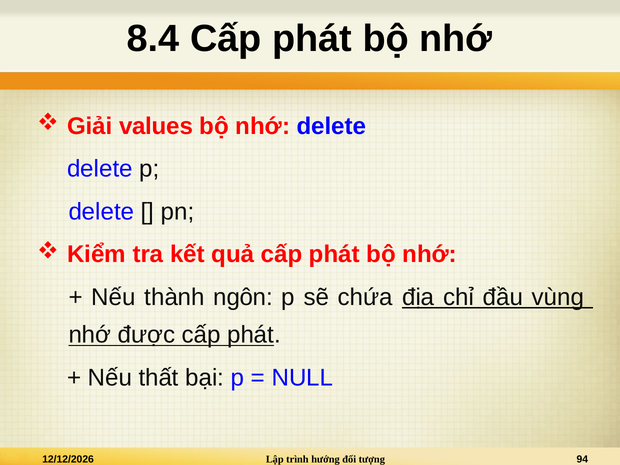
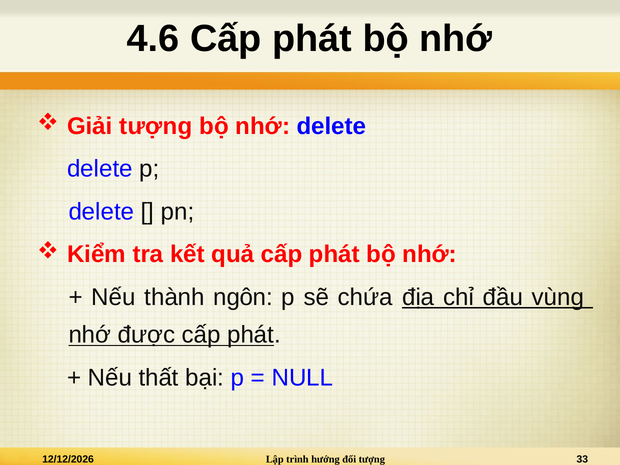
8.4: 8.4 -> 4.6
Giải values: values -> tượng
94: 94 -> 33
